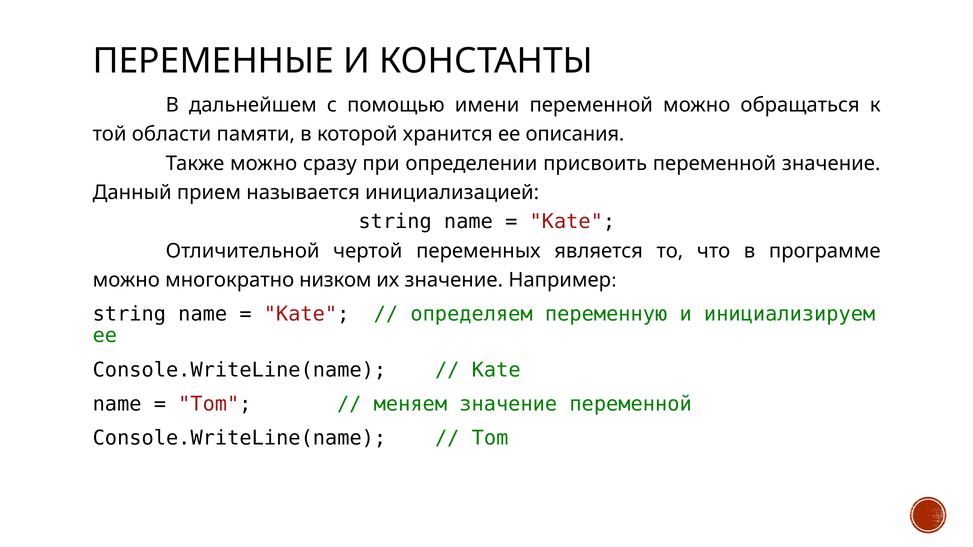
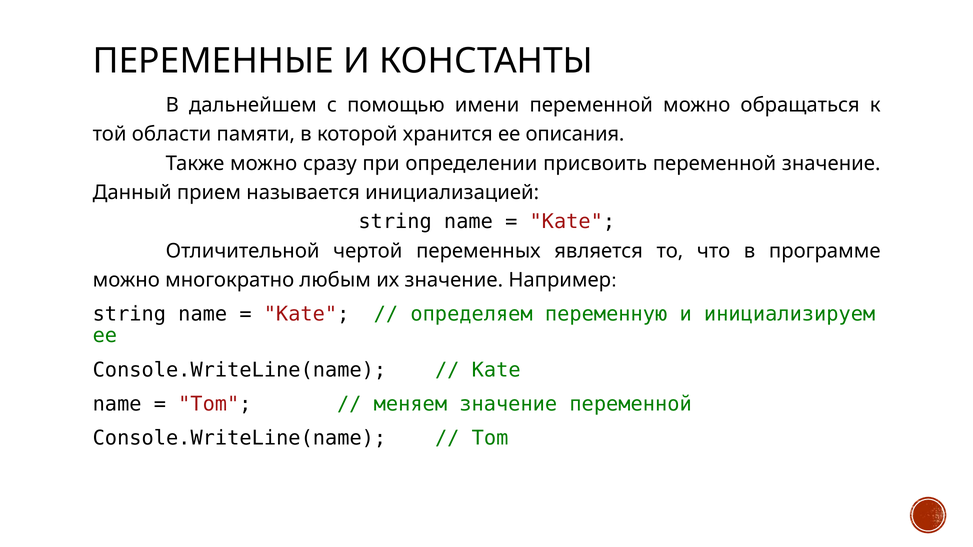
низком: низком -> любым
